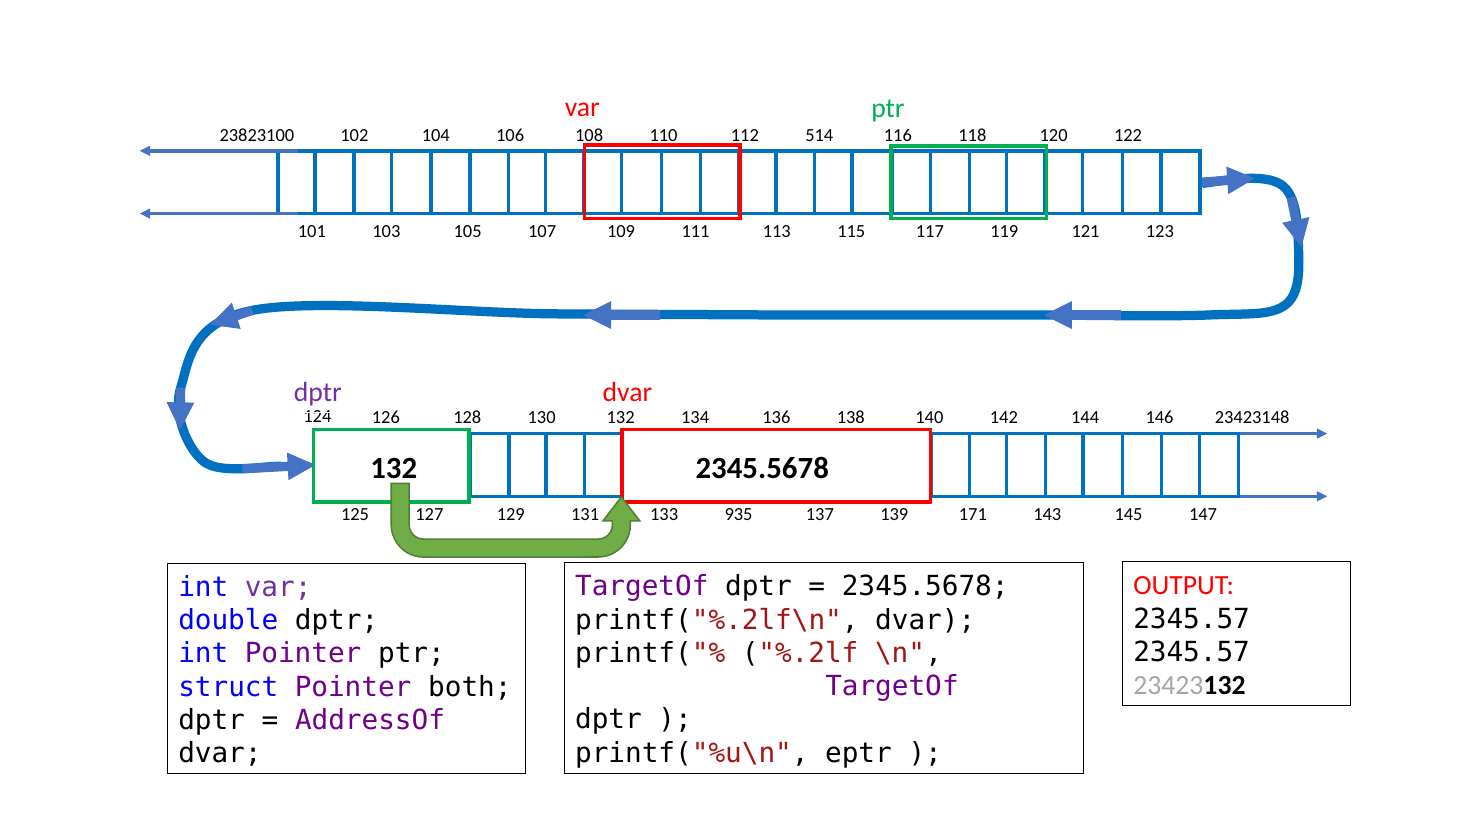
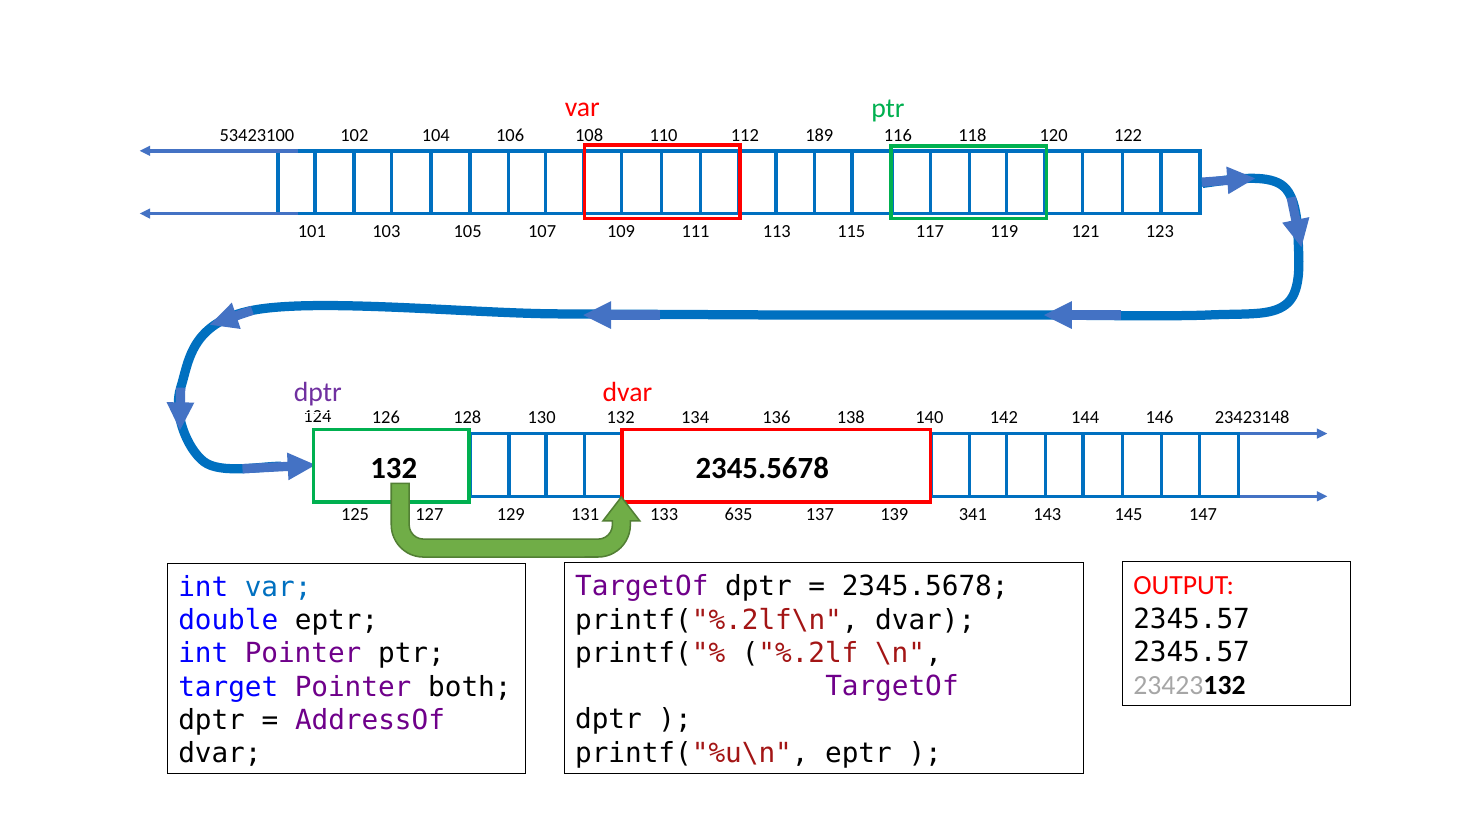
23823100: 23823100 -> 53423100
514: 514 -> 189
935: 935 -> 635
171: 171 -> 341
var at (278, 587) colour: purple -> blue
double dptr: dptr -> eptr
struct: struct -> target
